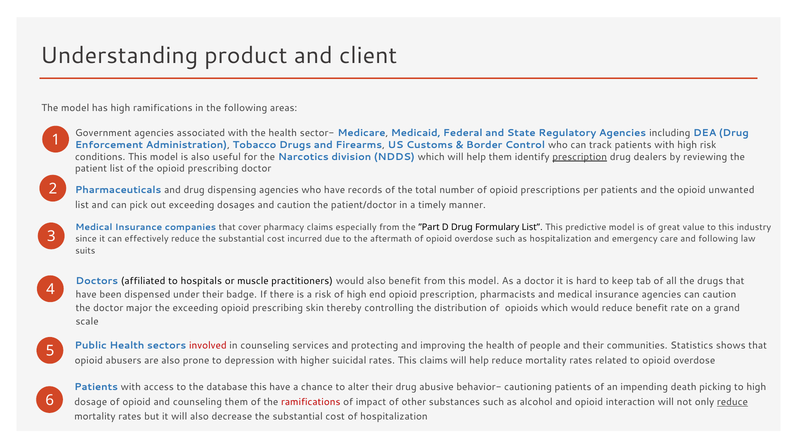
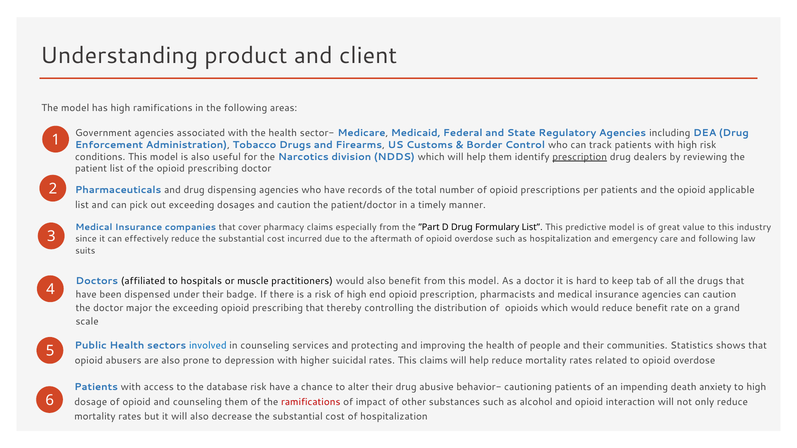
unwanted: unwanted -> applicable
prescribing skin: skin -> that
involved colour: red -> blue
database this: this -> risk
picking: picking -> anxiety
reduce at (732, 402) underline: present -> none
